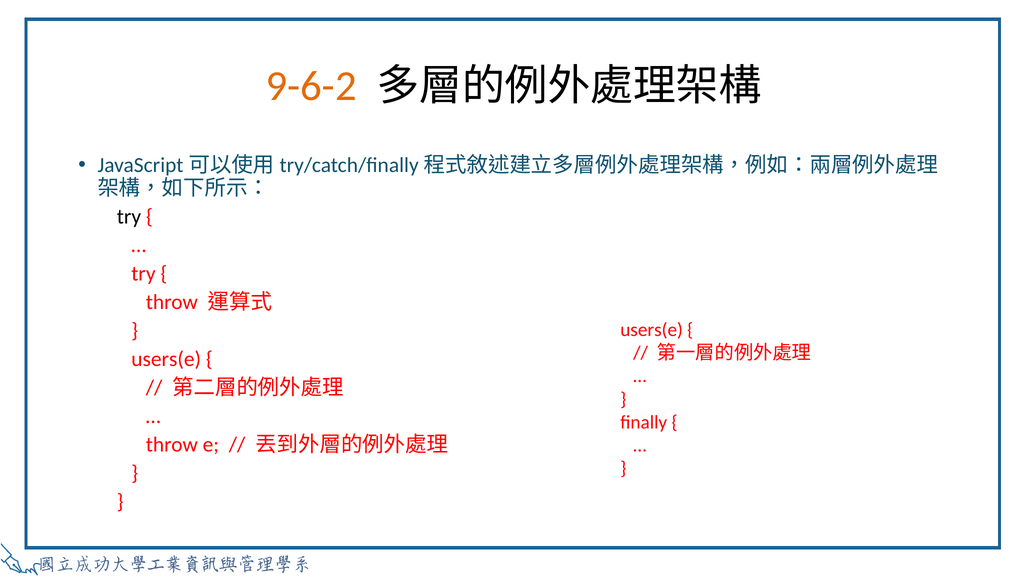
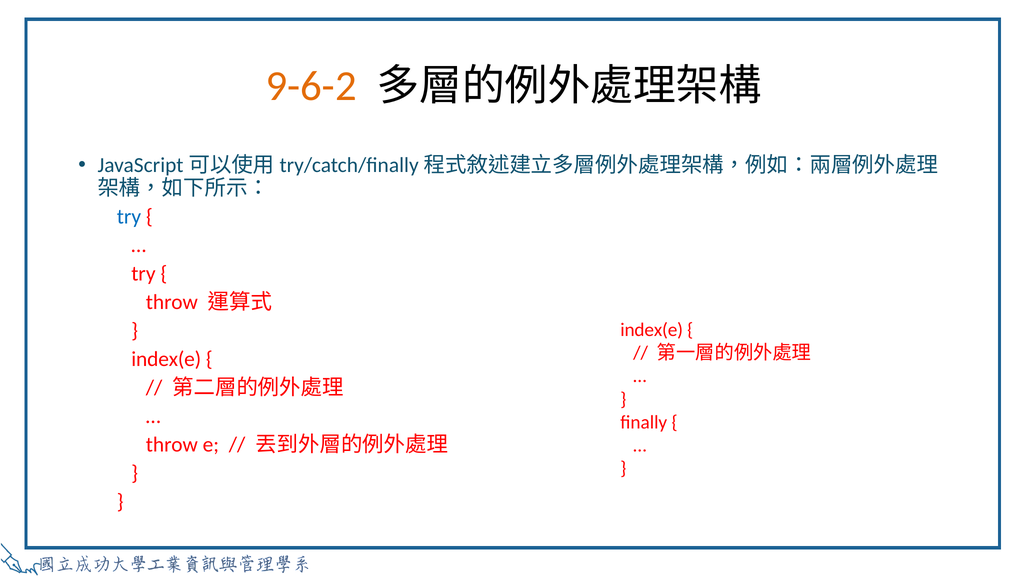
try at (129, 217) colour: black -> blue
users(e at (652, 330): users(e -> index(e
users(e at (166, 359): users(e -> index(e
